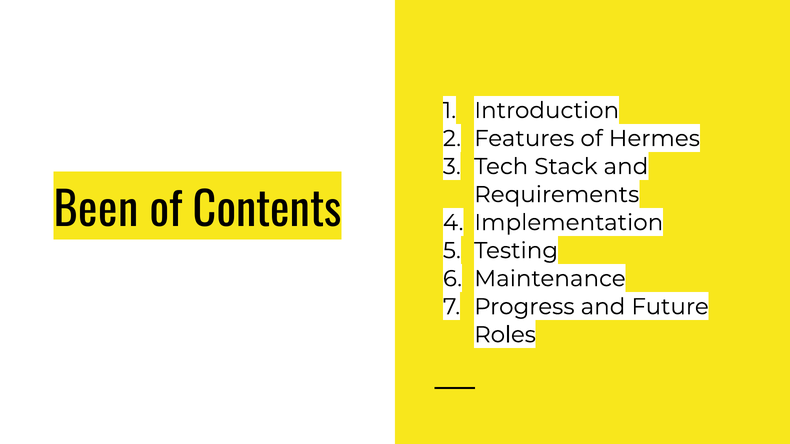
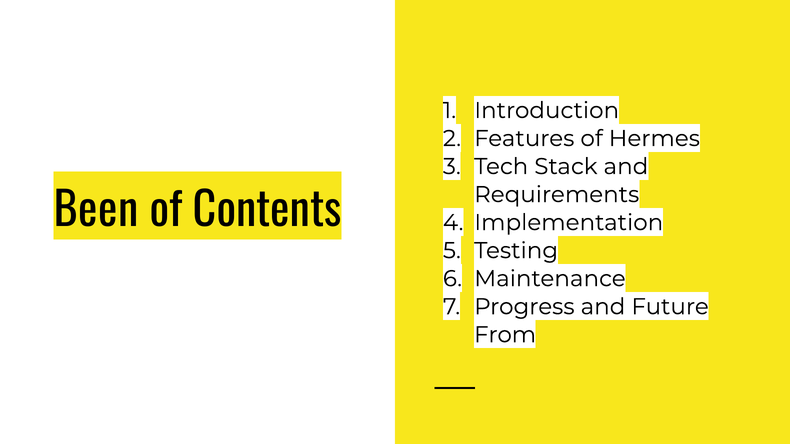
Roles: Roles -> From
